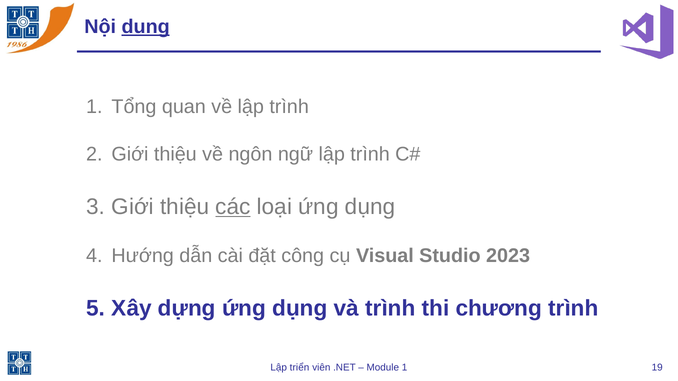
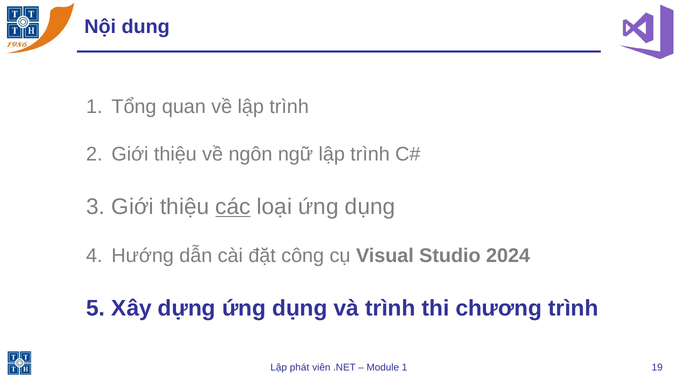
dung underline: present -> none
2023: 2023 -> 2024
triển: triển -> phát
